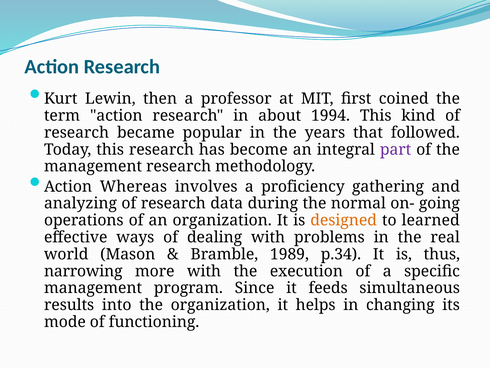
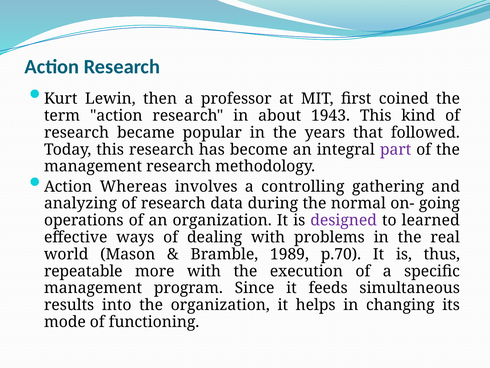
1994: 1994 -> 1943
proficiency: proficiency -> controlling
designed colour: orange -> purple
p.34: p.34 -> p.70
narrowing: narrowing -> repeatable
